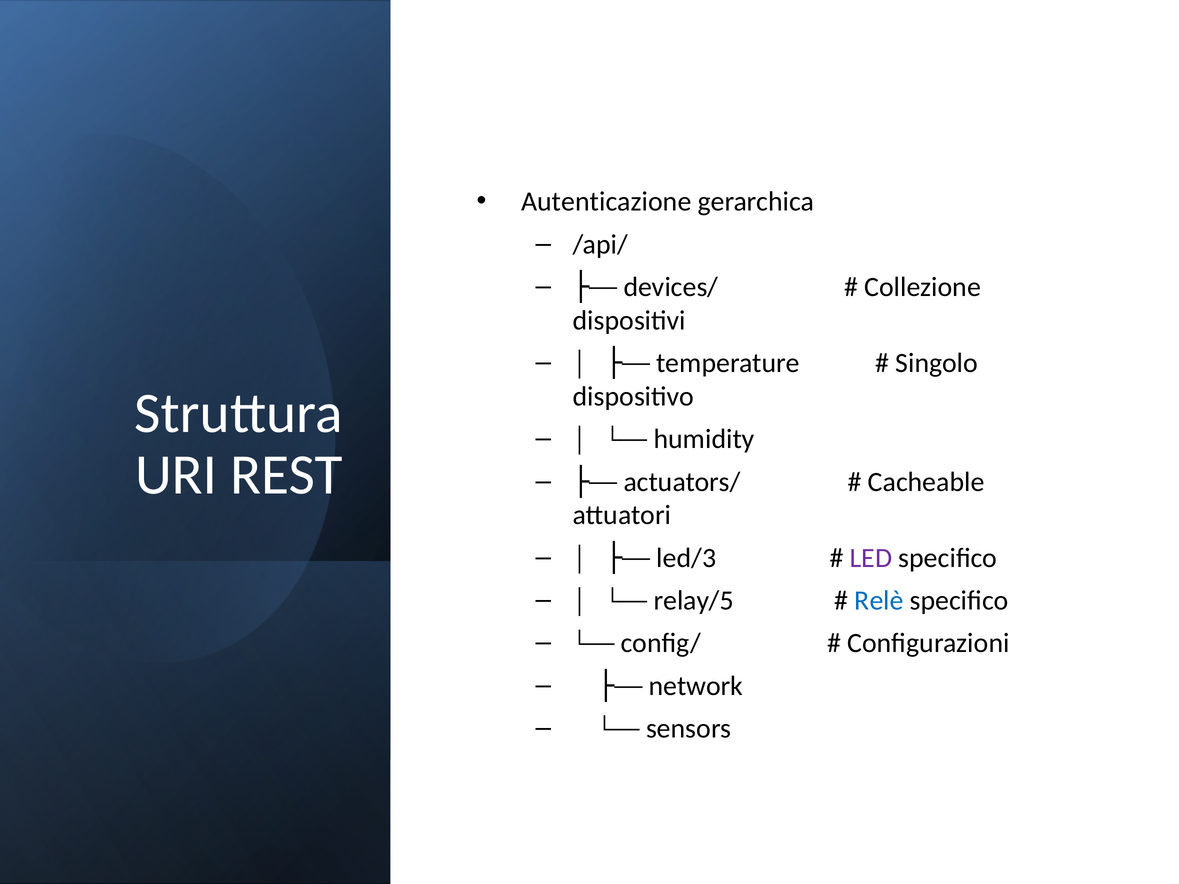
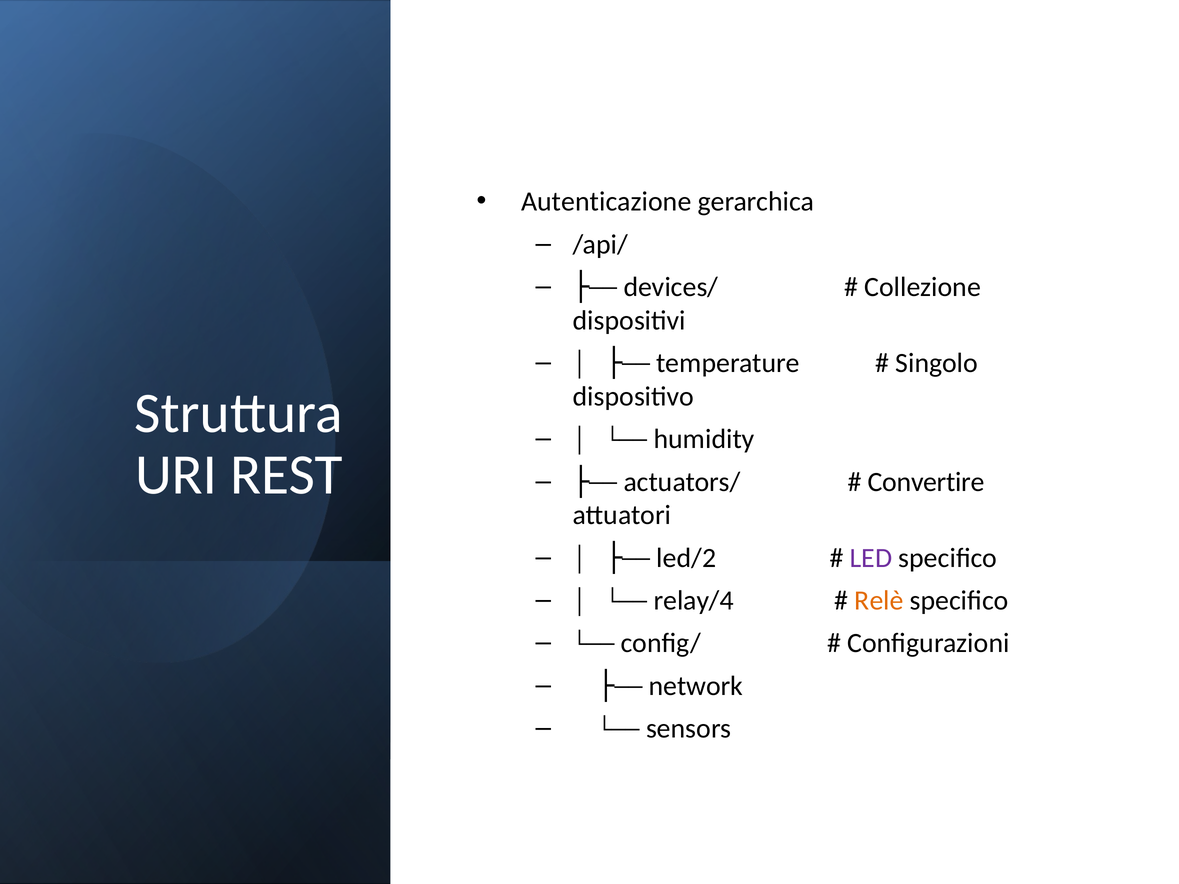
Cacheable: Cacheable -> Convertire
led/3: led/3 -> led/2
relay/5: relay/5 -> relay/4
Relè colour: blue -> orange
